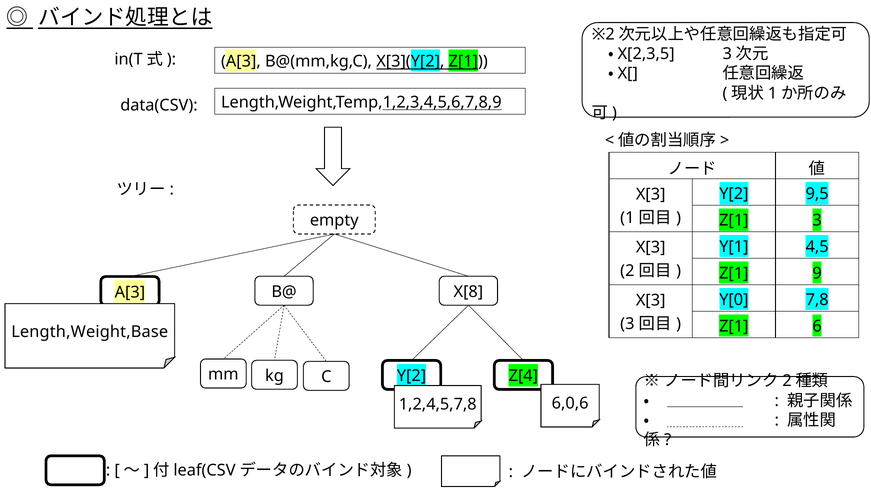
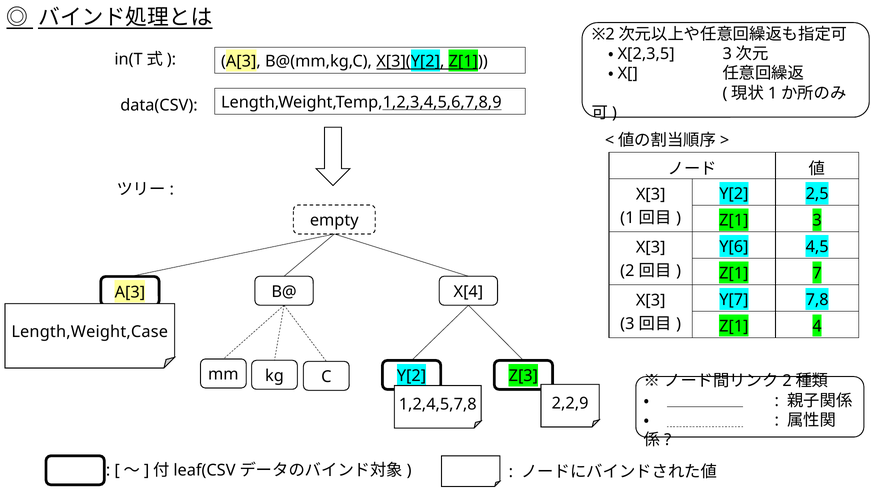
9,5: 9,5 -> 2,5
Y[1: Y[1 -> Y[6
9: 9 -> 7
X[8: X[8 -> X[4
Y[0: Y[0 -> Y[7
6: 6 -> 4
Length,Weight,Base: Length,Weight,Base -> Length,Weight,Case
Z[4: Z[4 -> Z[3
6,0,6: 6,0,6 -> 2,2,9
